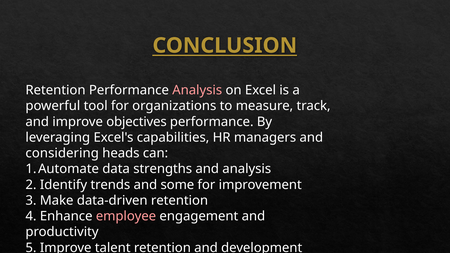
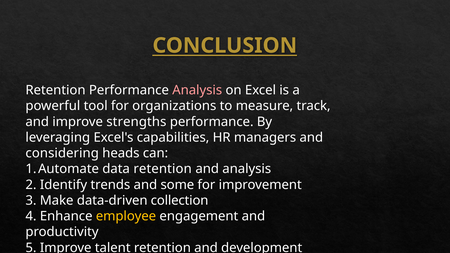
objectives: objectives -> strengths
data strengths: strengths -> retention
data-driven retention: retention -> collection
employee colour: pink -> yellow
